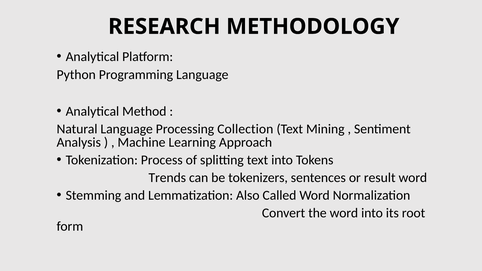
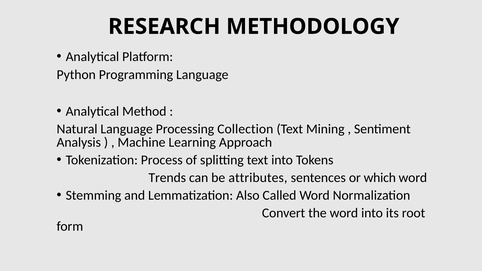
tokenizers: tokenizers -> attributes
result: result -> which
